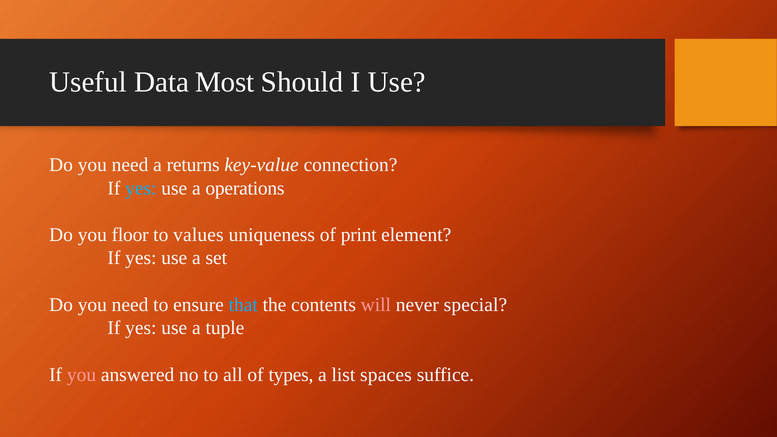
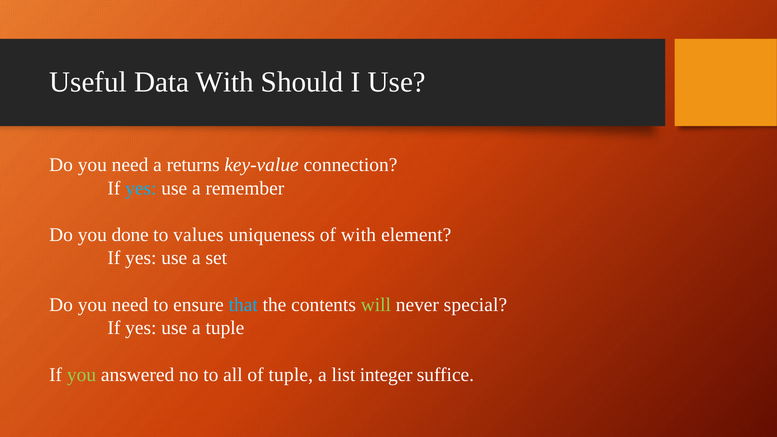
Data Most: Most -> With
operations: operations -> remember
floor: floor -> done
of print: print -> with
will colour: pink -> light green
you at (82, 375) colour: pink -> light green
of types: types -> tuple
spaces: spaces -> integer
